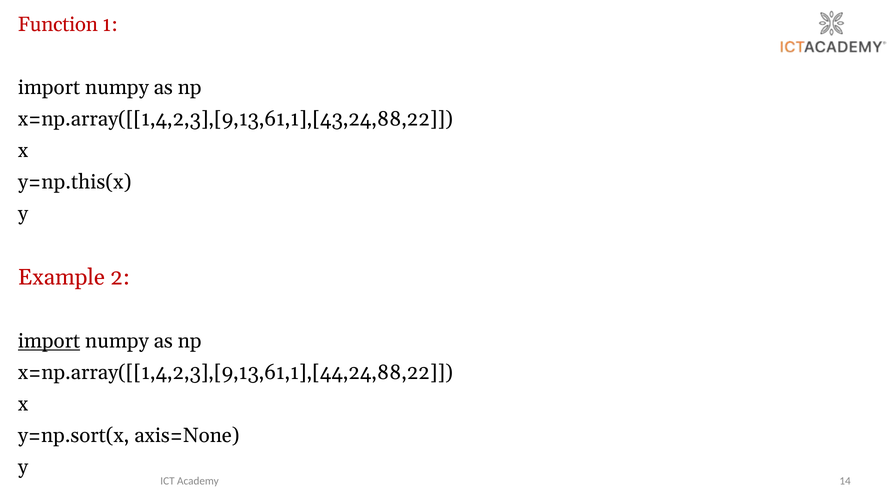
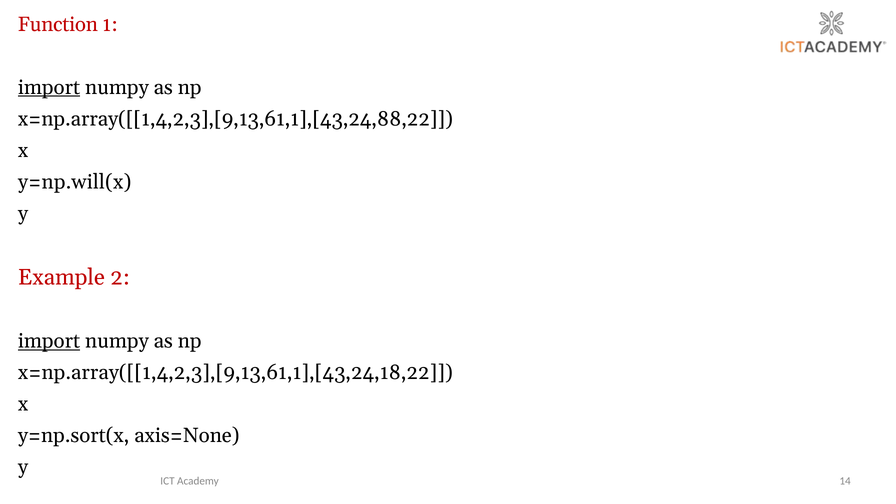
import at (49, 87) underline: none -> present
y=np.this(x: y=np.this(x -> y=np.will(x
x=np.array([[1,4,2,3],[9,13,61,1],[44,24,88,22: x=np.array([[1,4,2,3],[9,13,61,1],[44,24,88,22 -> x=np.array([[1,4,2,3],[9,13,61,1],[43,24,18,22
